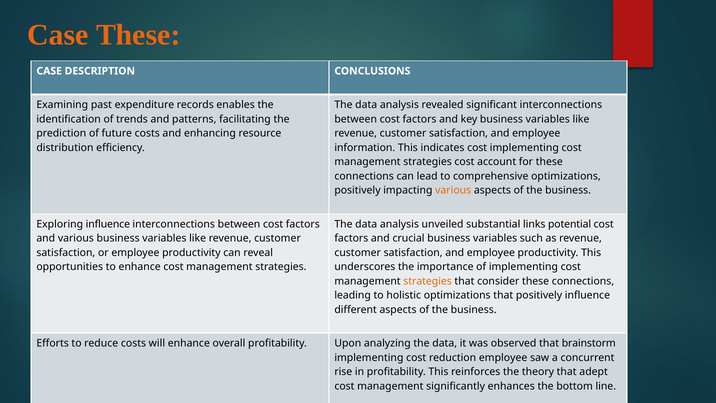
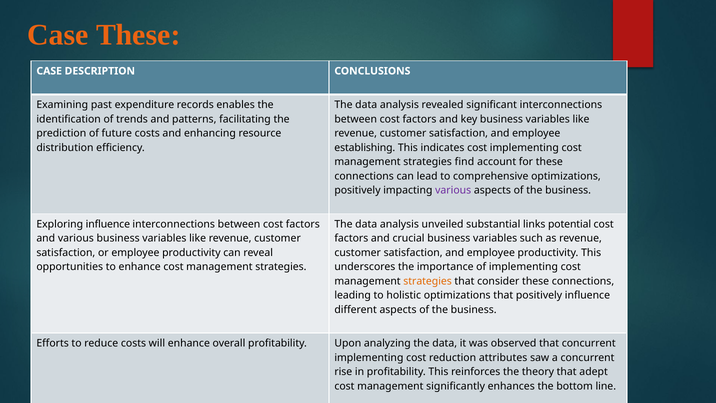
information: information -> establishing
strategies cost: cost -> find
various at (453, 190) colour: orange -> purple
that brainstorm: brainstorm -> concurrent
reduction employee: employee -> attributes
